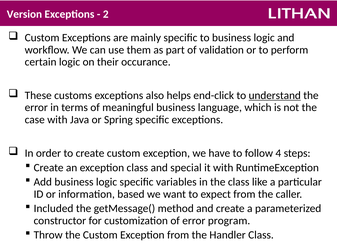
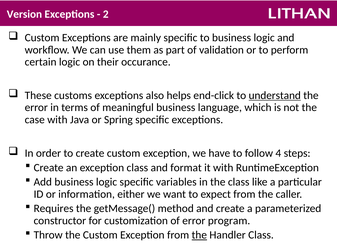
special: special -> format
based: based -> either
Included: Included -> Requires
the at (199, 236) underline: none -> present
